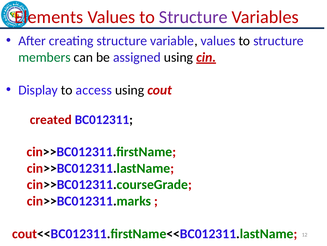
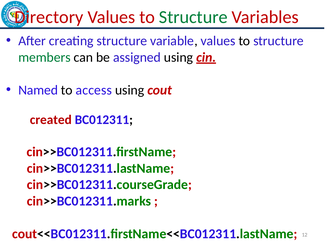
Elements: Elements -> Directory
Structure at (193, 17) colour: purple -> green
Display: Display -> Named
